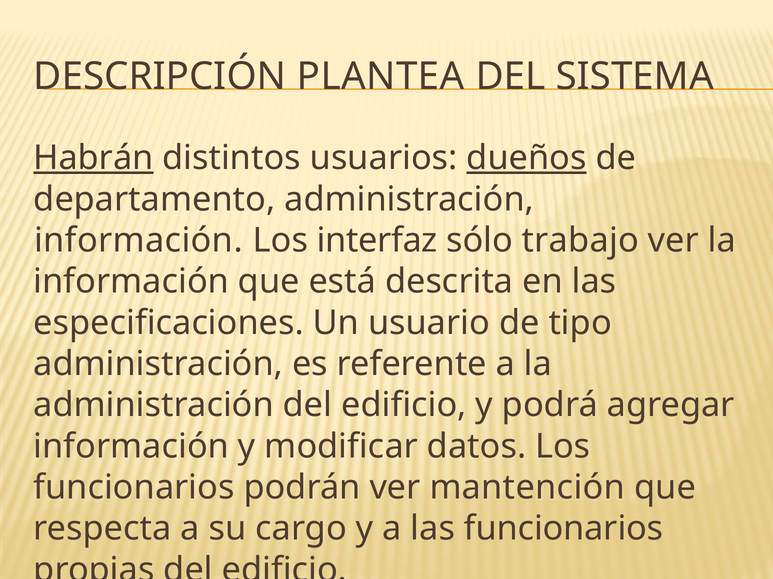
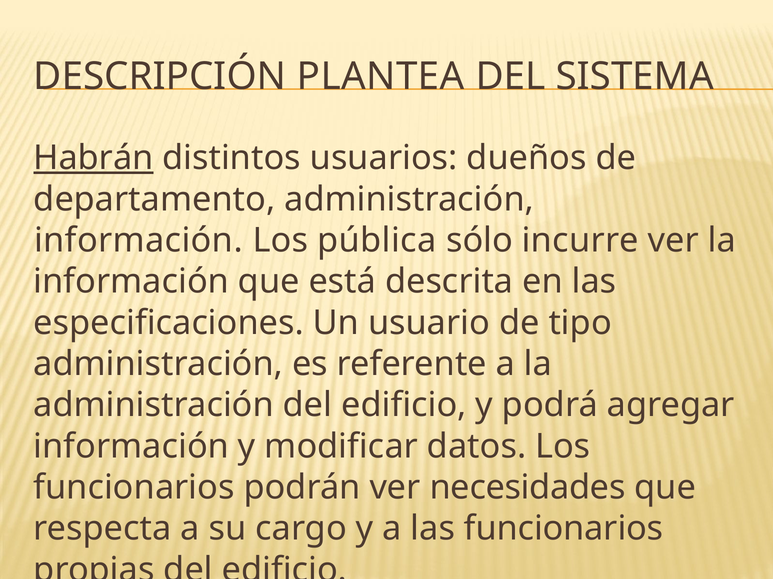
dueños underline: present -> none
interfaz: interfaz -> pública
trabajo: trabajo -> incurre
mantención: mantención -> necesidades
